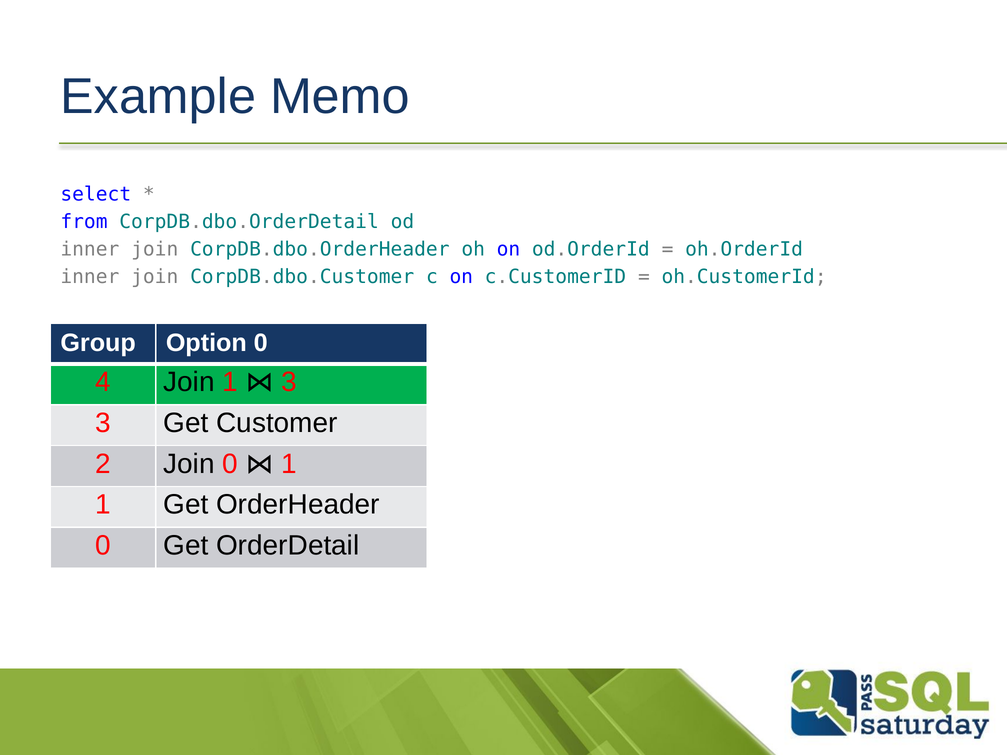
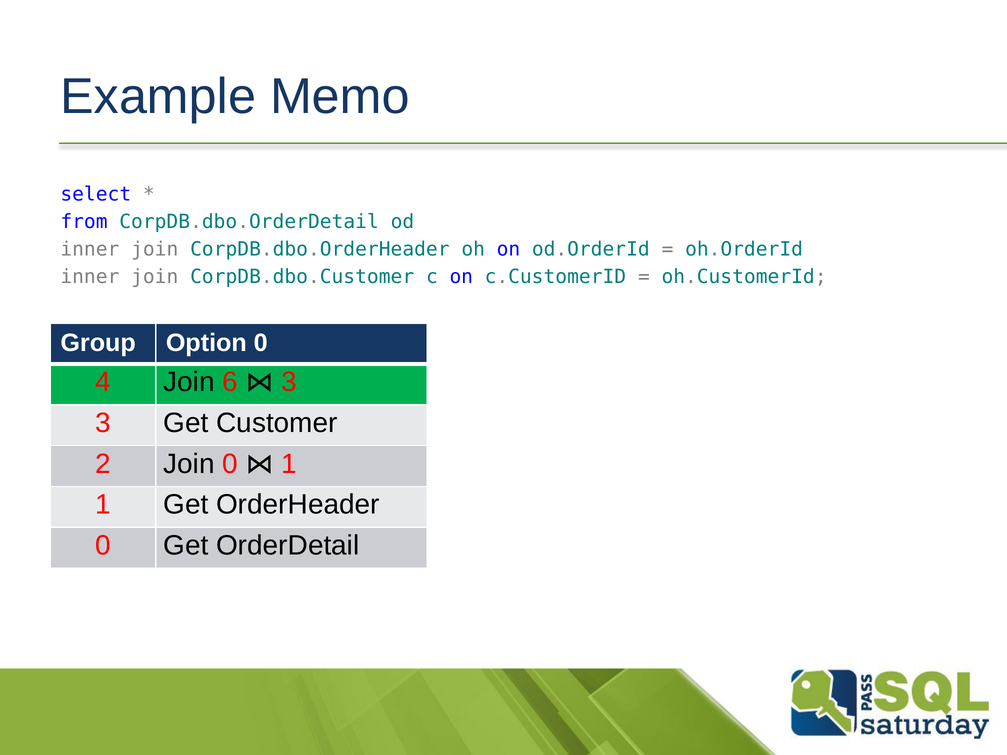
Join 1: 1 -> 6
